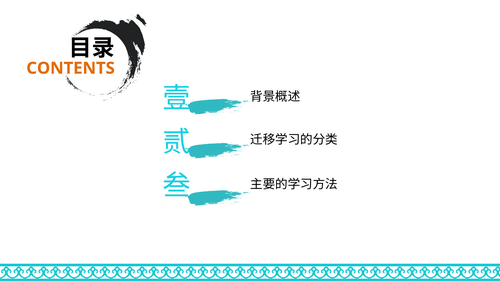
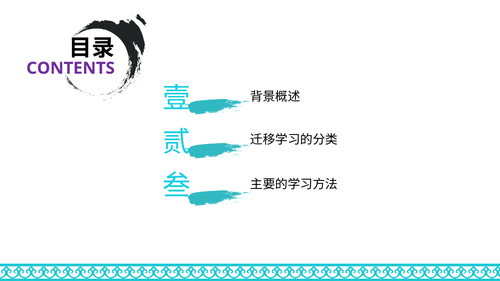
CONTENTS colour: orange -> purple
